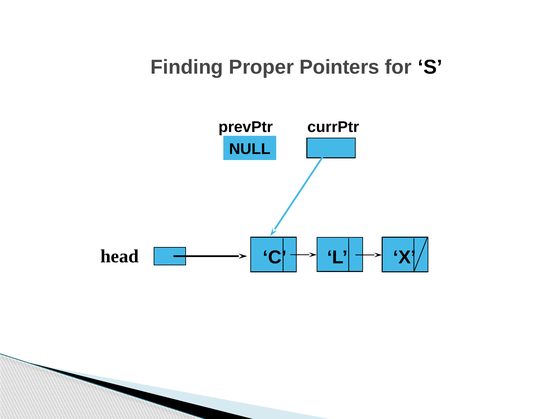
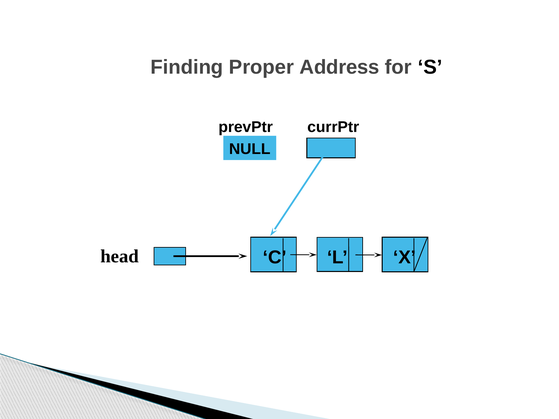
Pointers: Pointers -> Address
